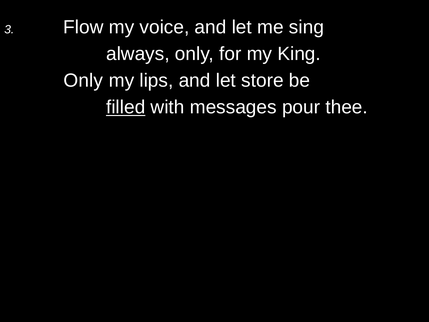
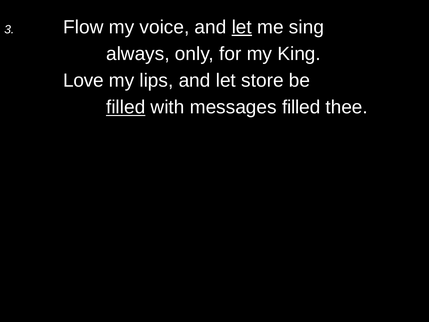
let at (242, 27) underline: none -> present
Only at (83, 81): Only -> Love
messages pour: pour -> filled
